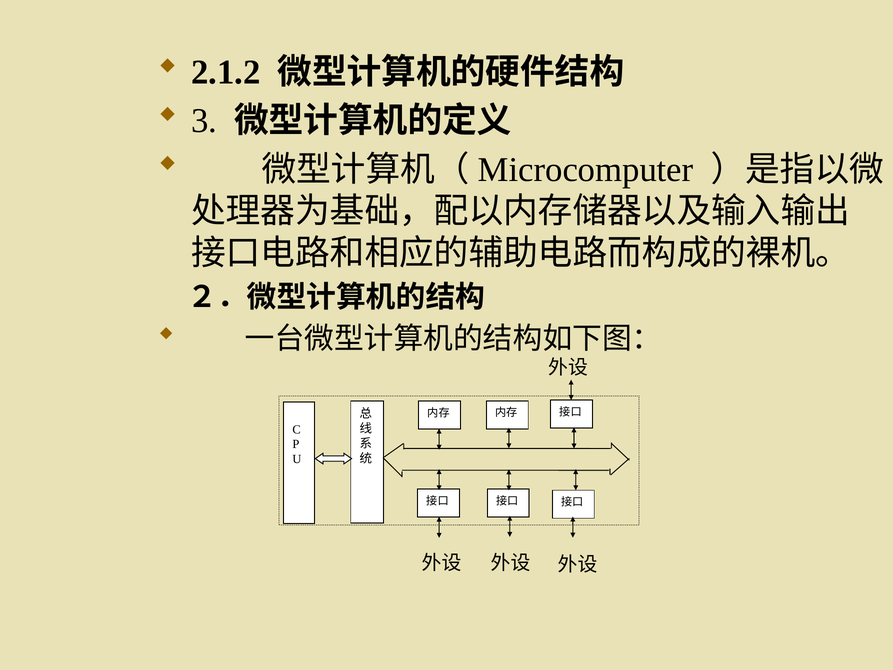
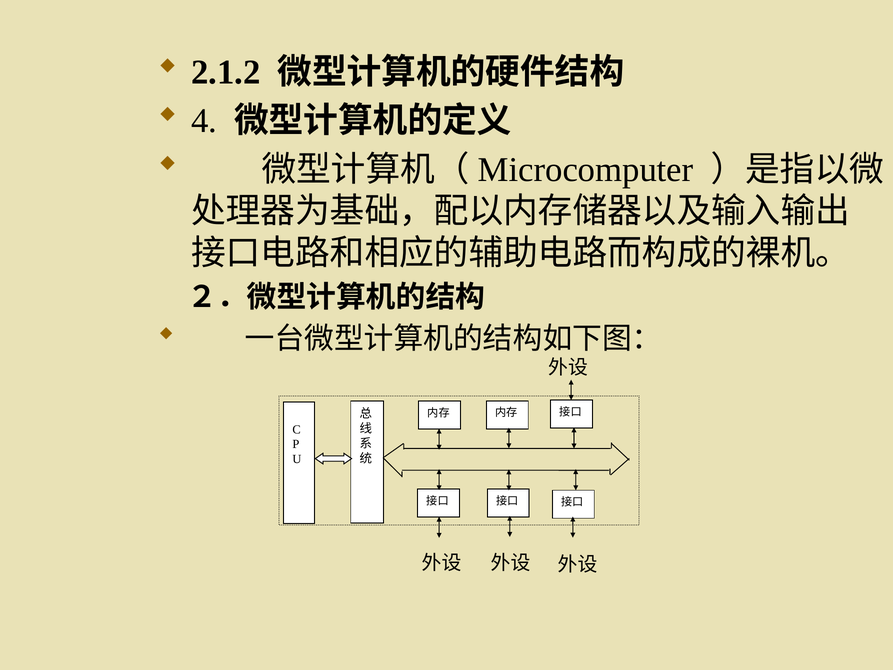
3: 3 -> 4
